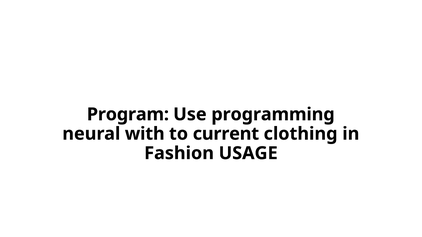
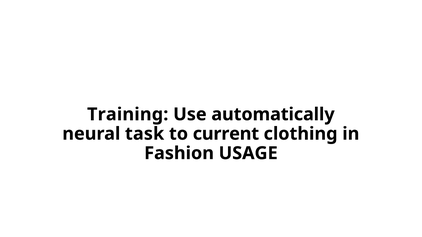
Program: Program -> Training
programming: programming -> automatically
with: with -> task
